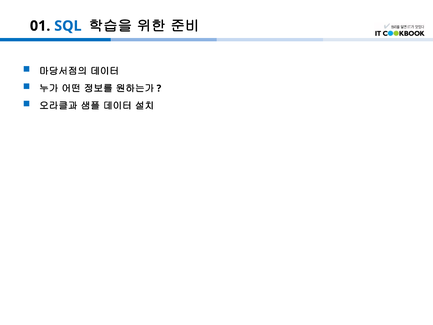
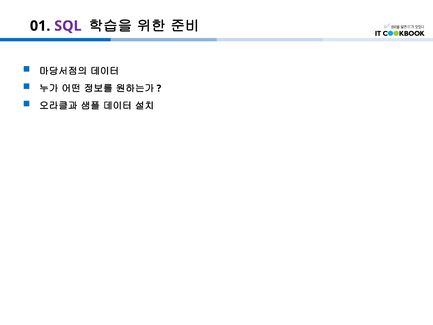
SQL colour: blue -> purple
